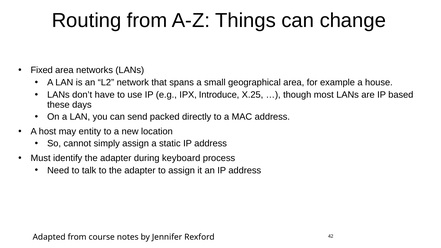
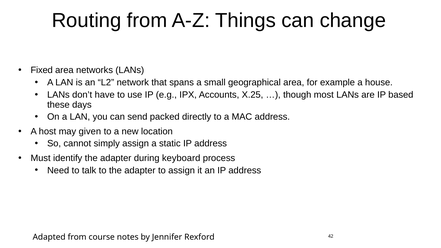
Introduce: Introduce -> Accounts
entity: entity -> given
